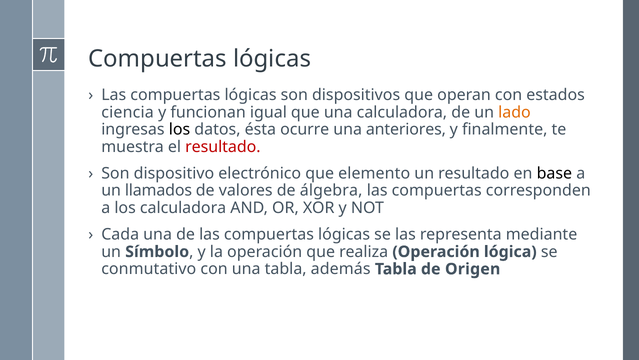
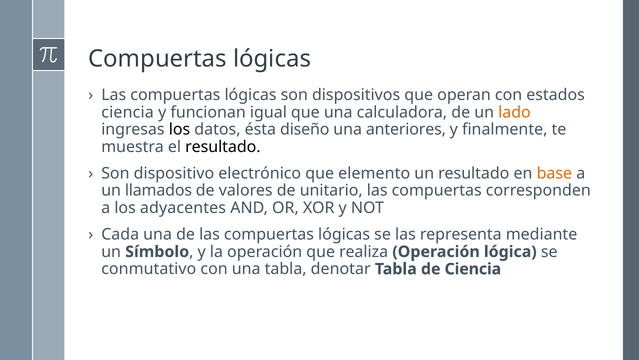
ocurre: ocurre -> diseño
resultado at (223, 147) colour: red -> black
base colour: black -> orange
álgebra: álgebra -> unitario
los calculadora: calculadora -> adyacentes
además: además -> denotar
de Origen: Origen -> Ciencia
